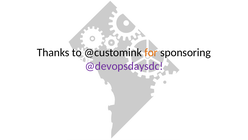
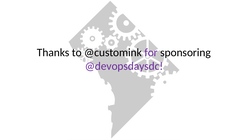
for colour: orange -> purple
